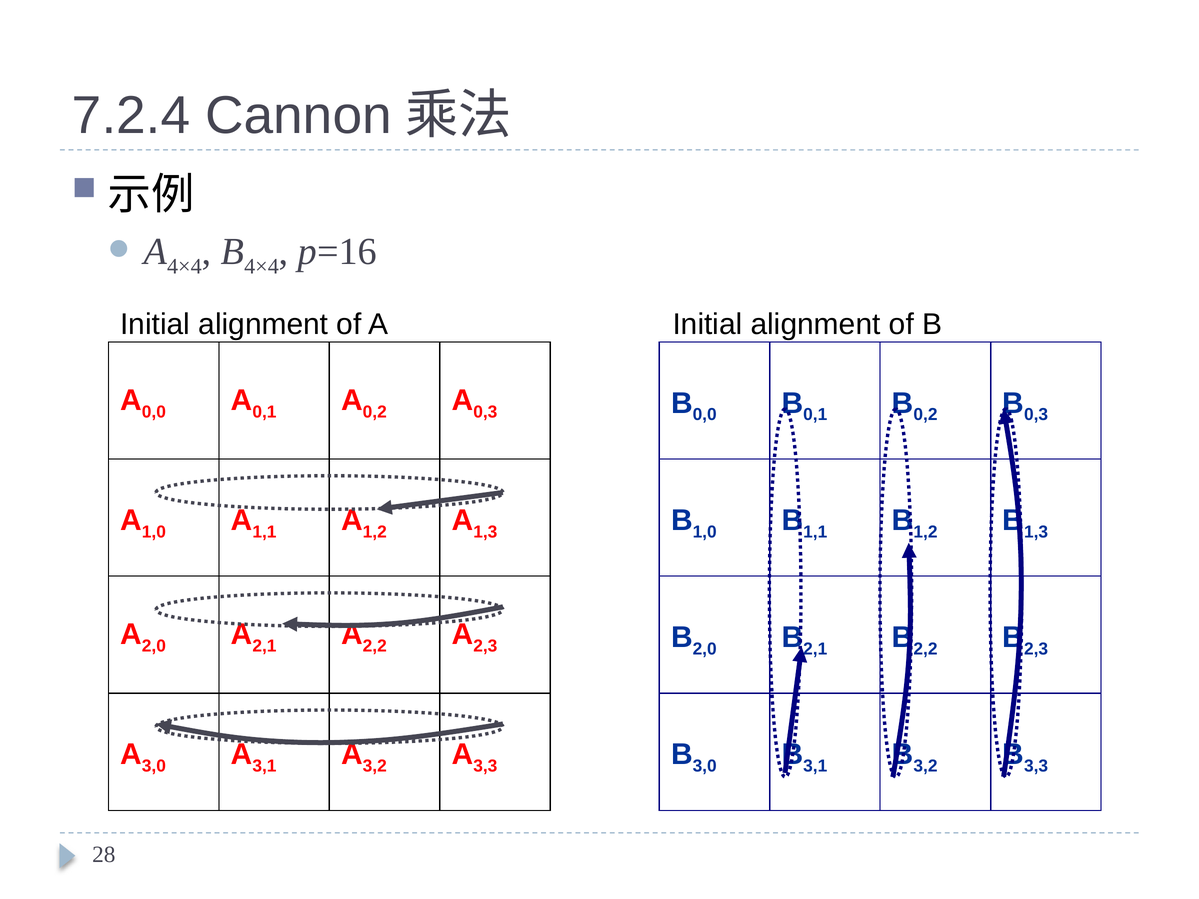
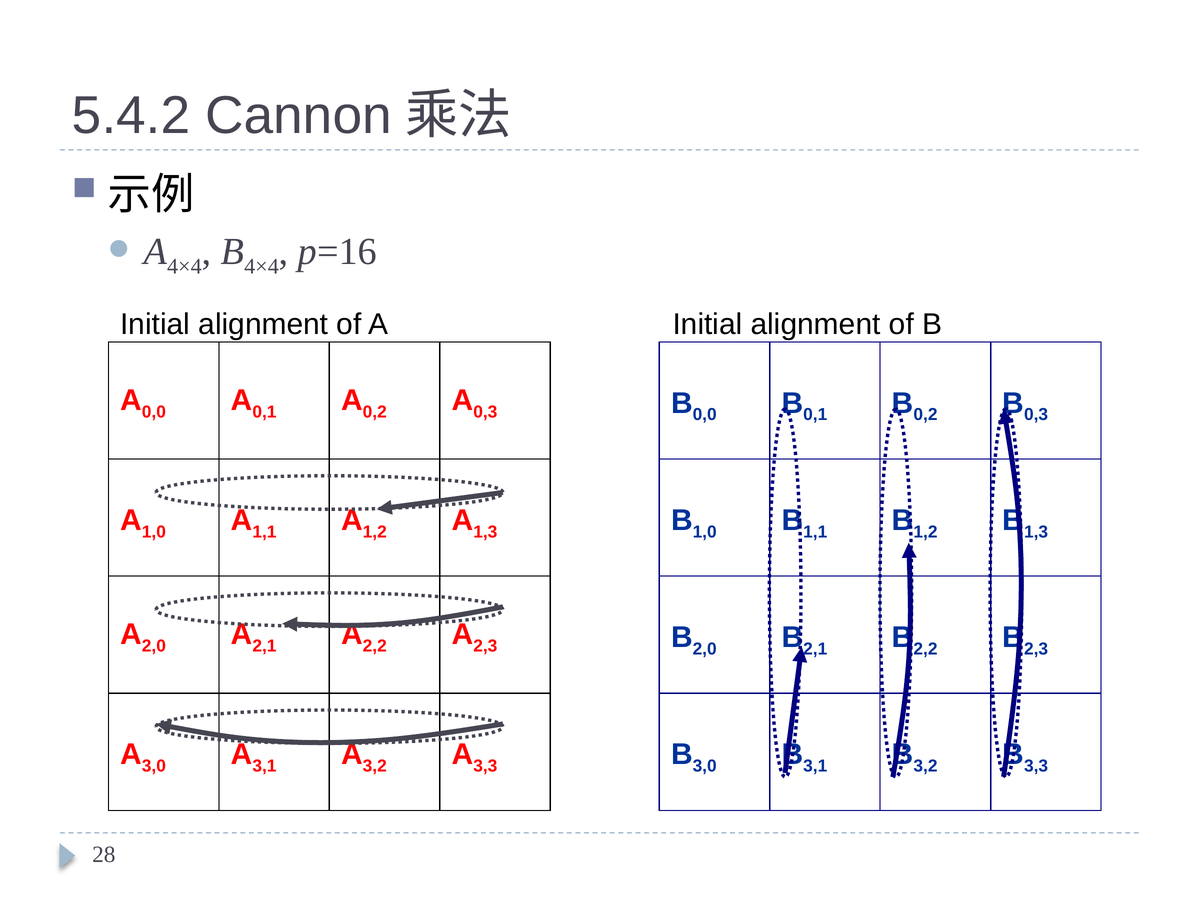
7.2.4: 7.2.4 -> 5.4.2
